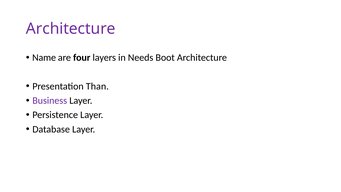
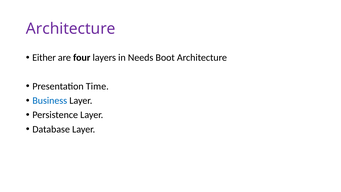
Name: Name -> Either
Than: Than -> Time
Business colour: purple -> blue
